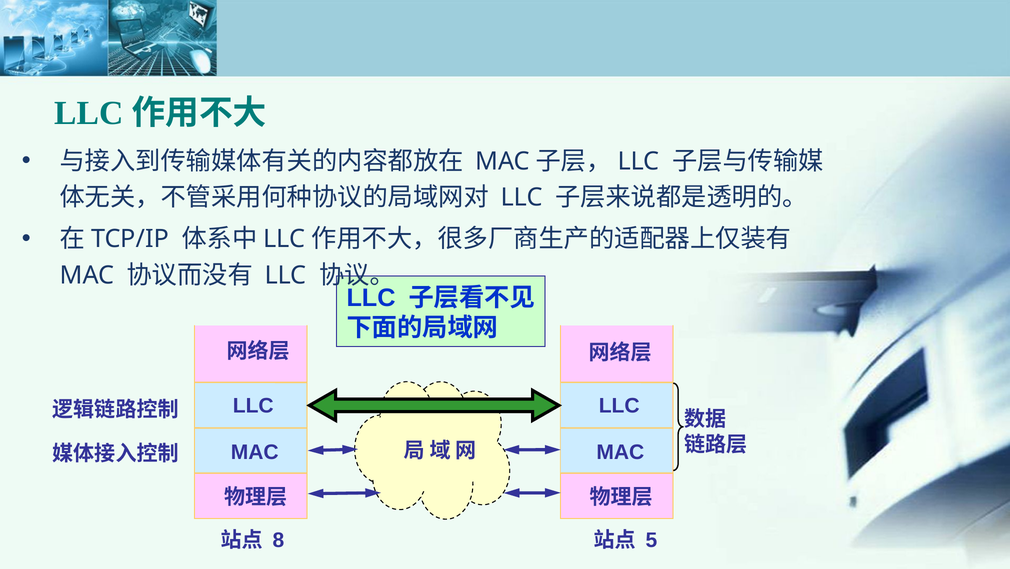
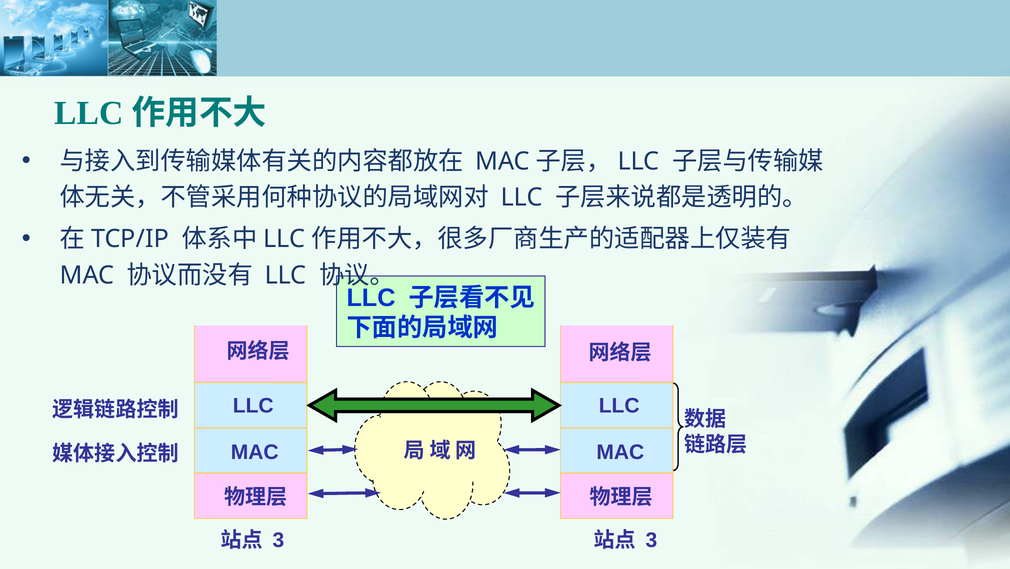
8 at (278, 539): 8 -> 3
5 at (651, 539): 5 -> 3
